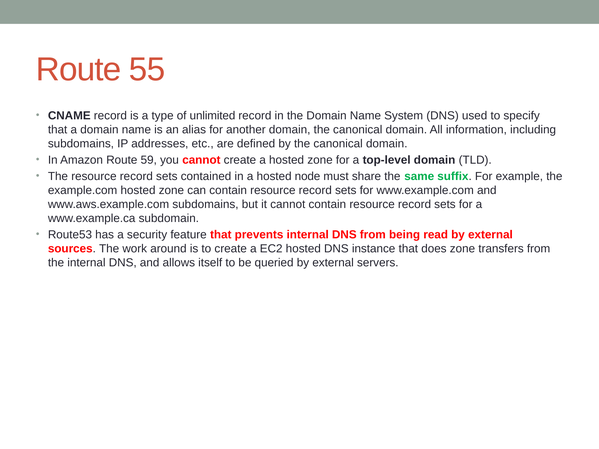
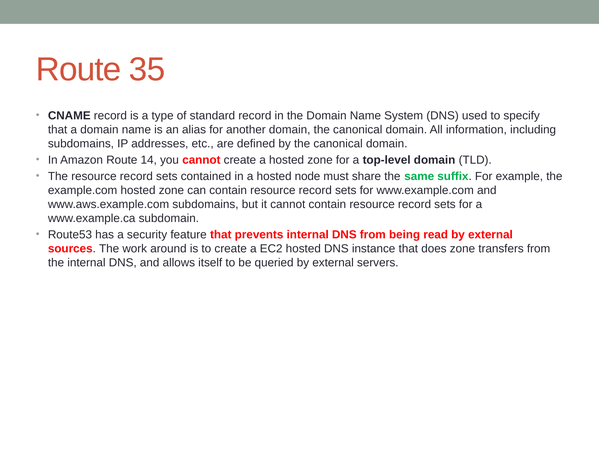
55: 55 -> 35
unlimited: unlimited -> standard
59: 59 -> 14
